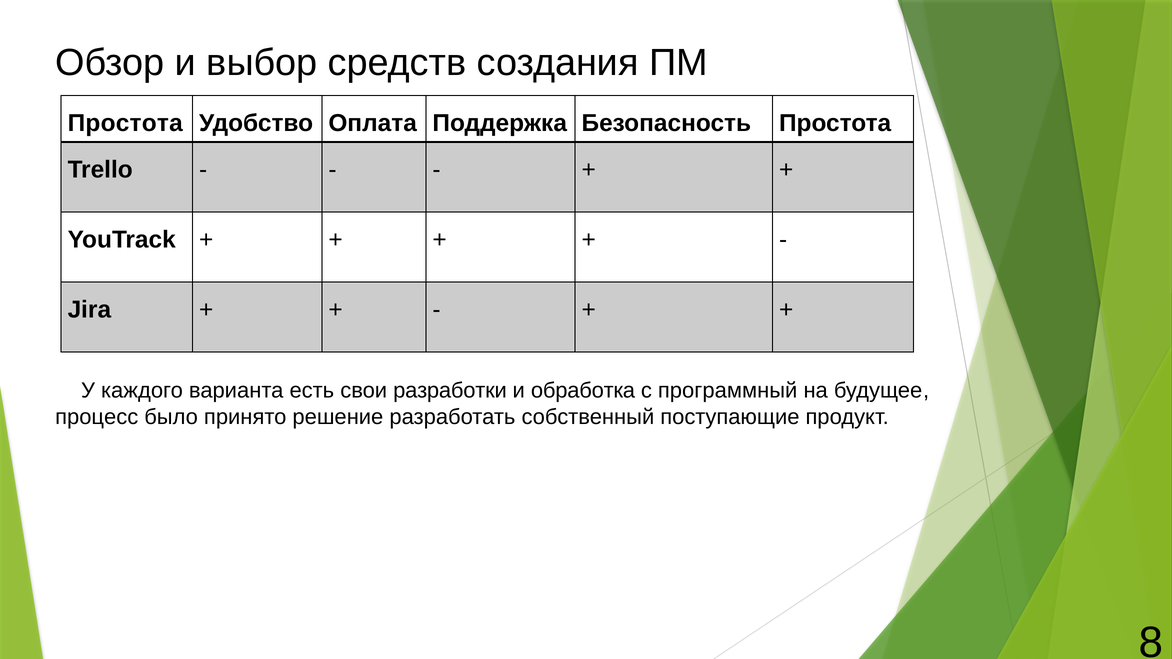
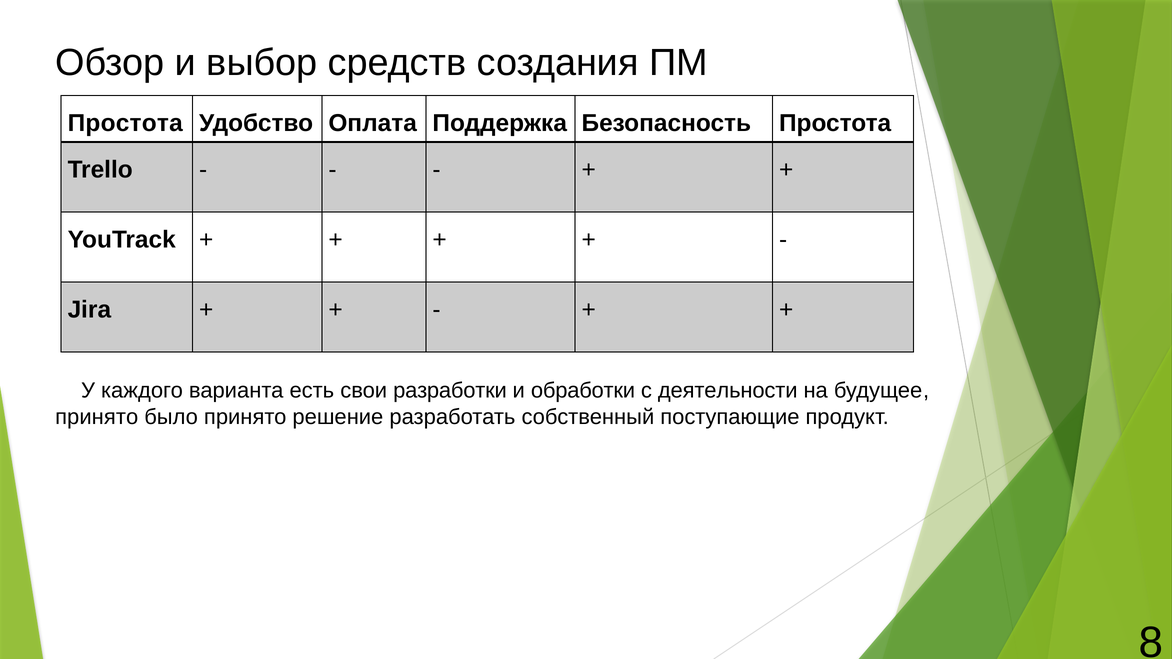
обработка: обработка -> обработки
программный: программный -> деятельности
процесс at (97, 417): процесс -> принято
